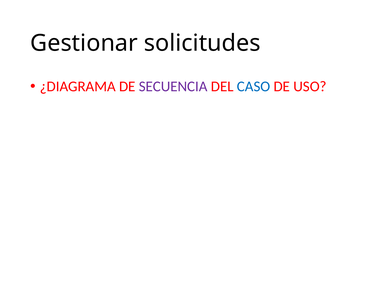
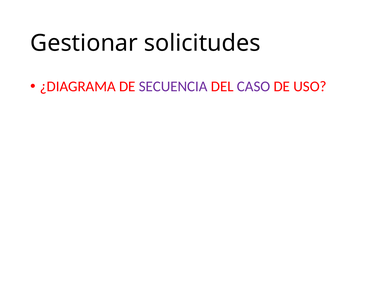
CASO colour: blue -> purple
